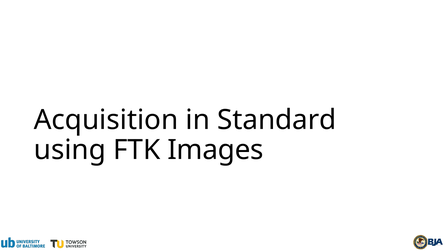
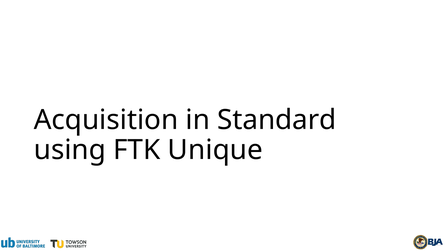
Images: Images -> Unique
